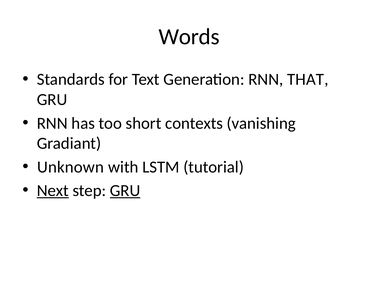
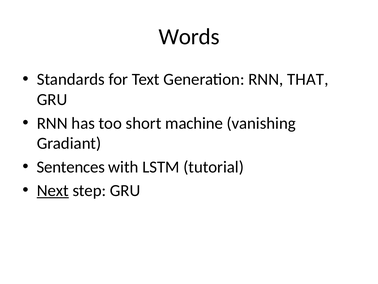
contexts: contexts -> machine
Unknown: Unknown -> Sentences
GRU at (125, 190) underline: present -> none
